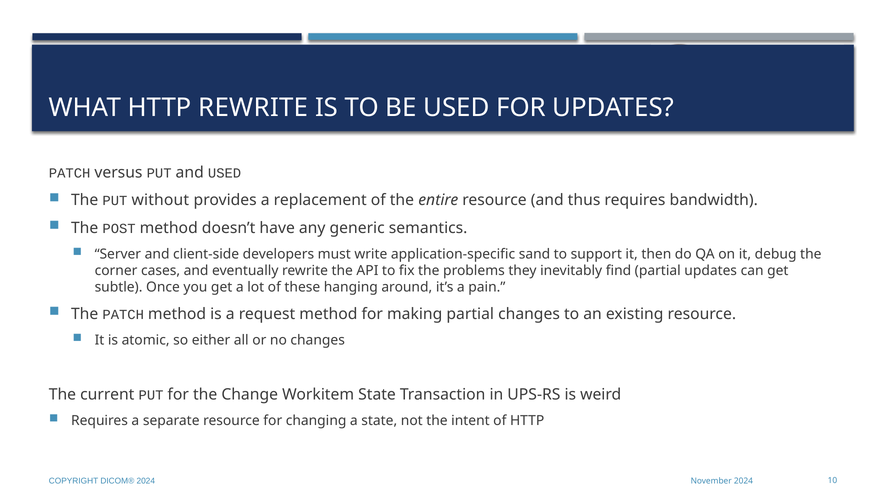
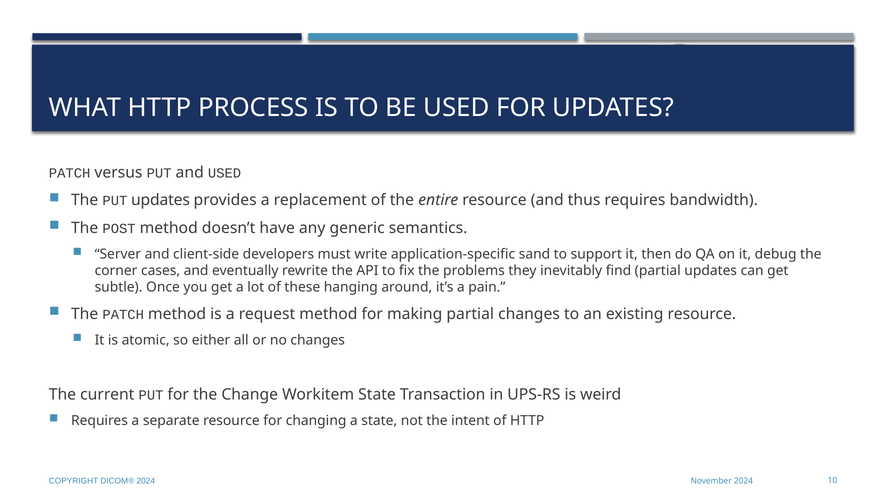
HTTP REWRITE: REWRITE -> PROCESS
PUT without: without -> updates
